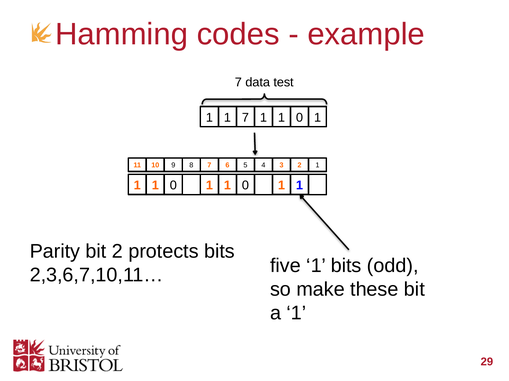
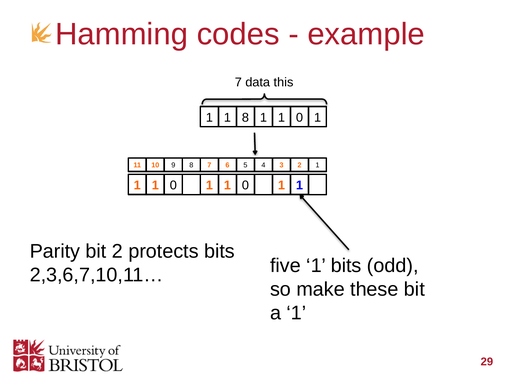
test: test -> this
7 at (245, 118): 7 -> 8
